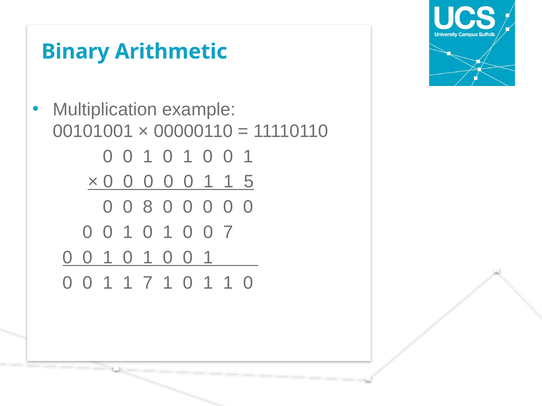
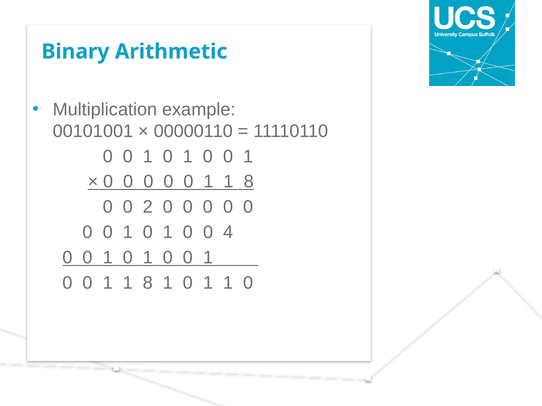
5 at (249, 182): 5 -> 8
8: 8 -> 2
0 7: 7 -> 4
7 at (148, 283): 7 -> 8
